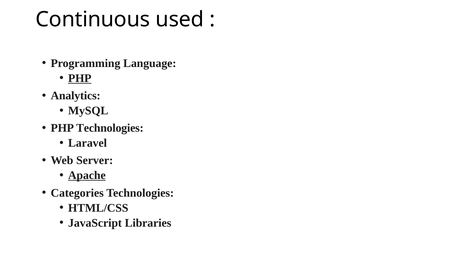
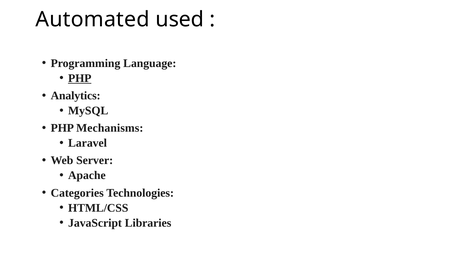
Continuous: Continuous -> Automated
PHP Technologies: Technologies -> Mechanisms
Apache underline: present -> none
